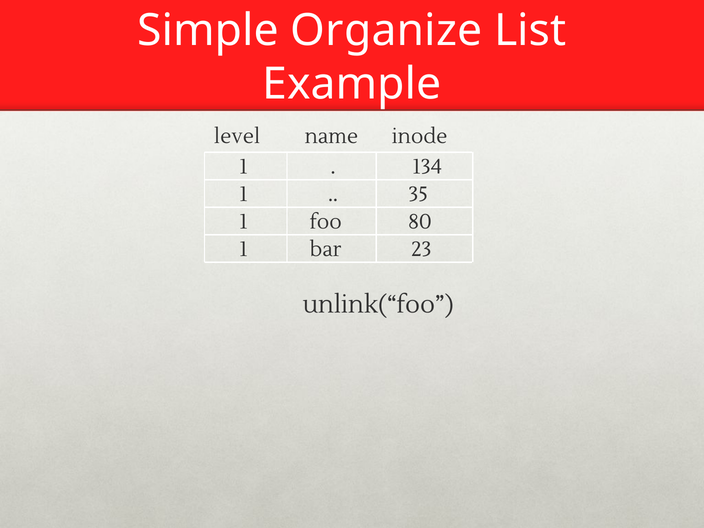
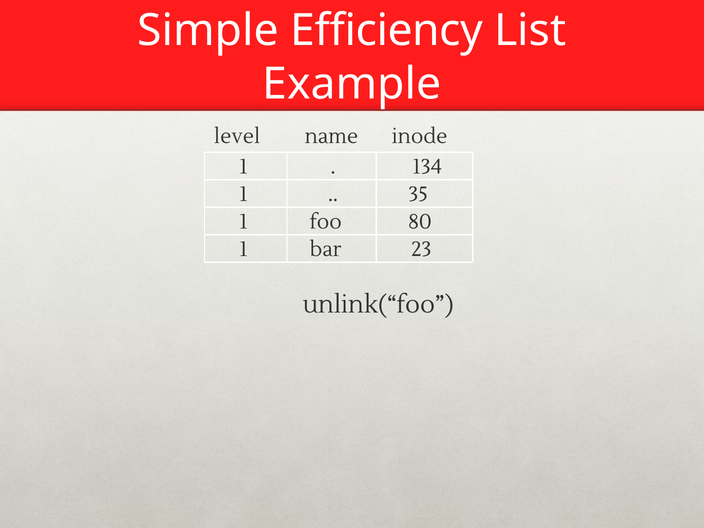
Organize: Organize -> Efficiency
